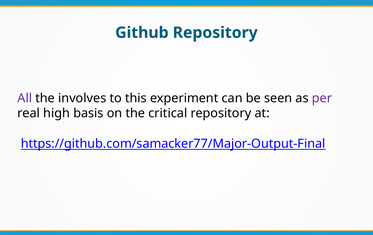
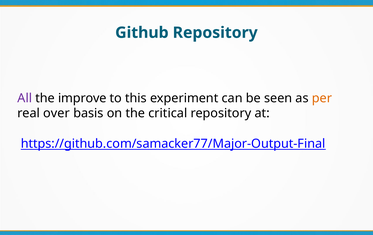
involves: involves -> improve
per colour: purple -> orange
high: high -> over
